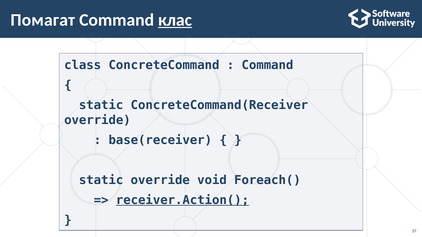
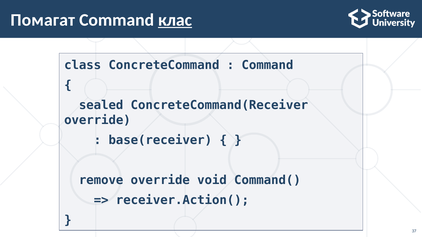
static at (101, 105): static -> sealed
static at (101, 180): static -> remove
Foreach(: Foreach( -> Command(
receiver.Action( underline: present -> none
